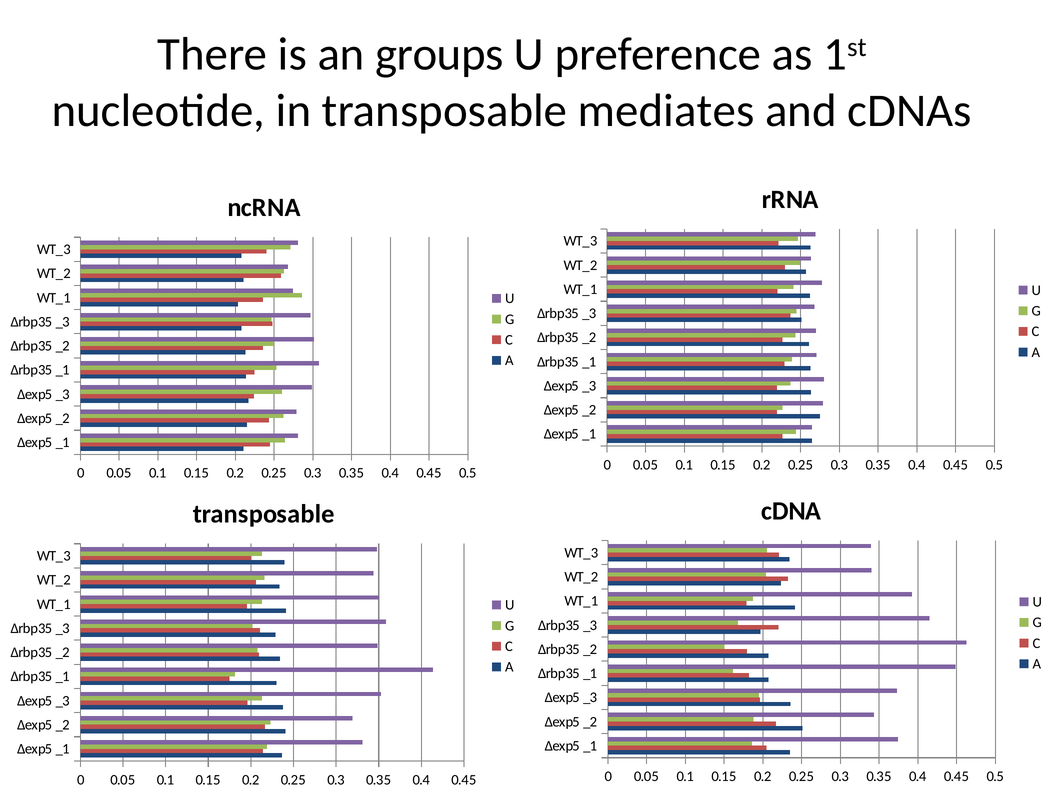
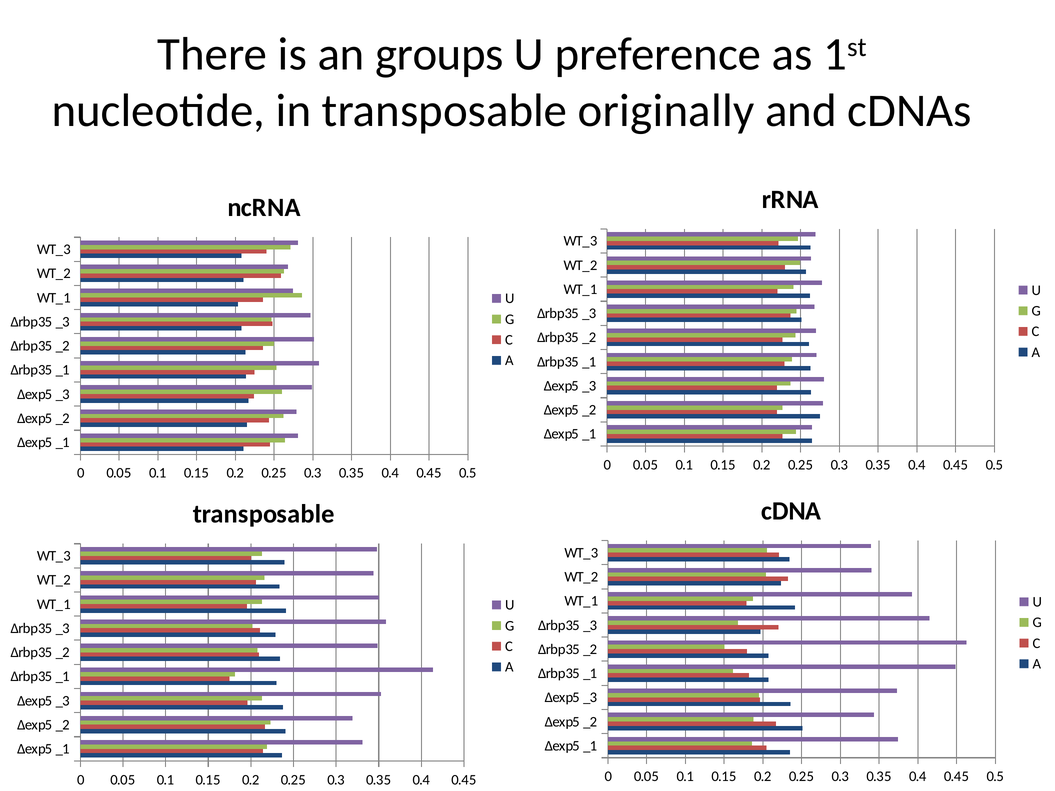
mediates: mediates -> originally
